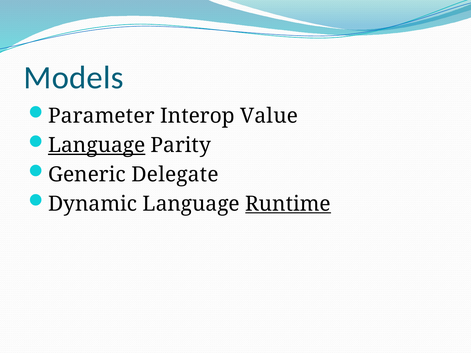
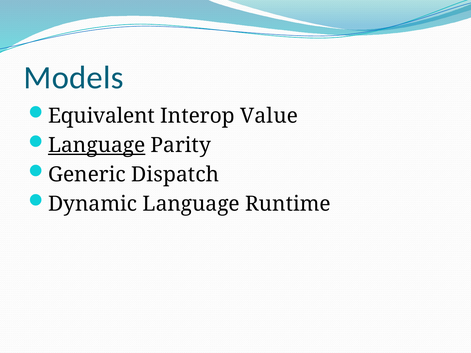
Parameter: Parameter -> Equivalent
Delegate: Delegate -> Dispatch
Runtime underline: present -> none
